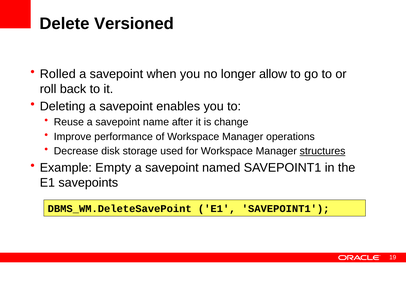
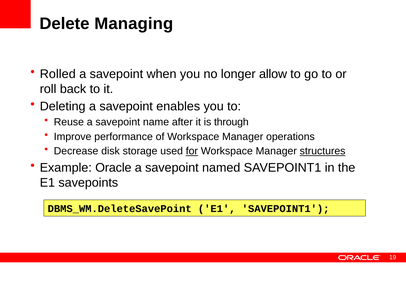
Versioned: Versioned -> Managing
change: change -> through
for underline: none -> present
Empty: Empty -> Oracle
